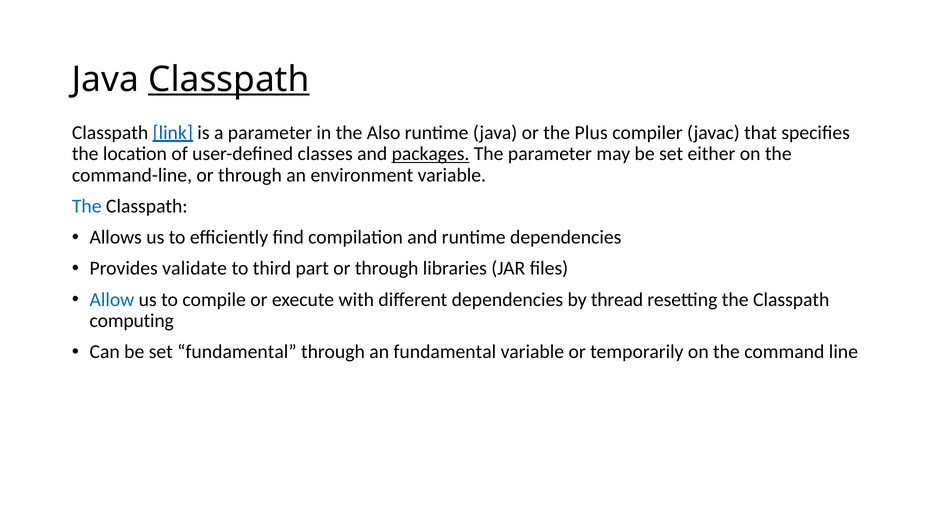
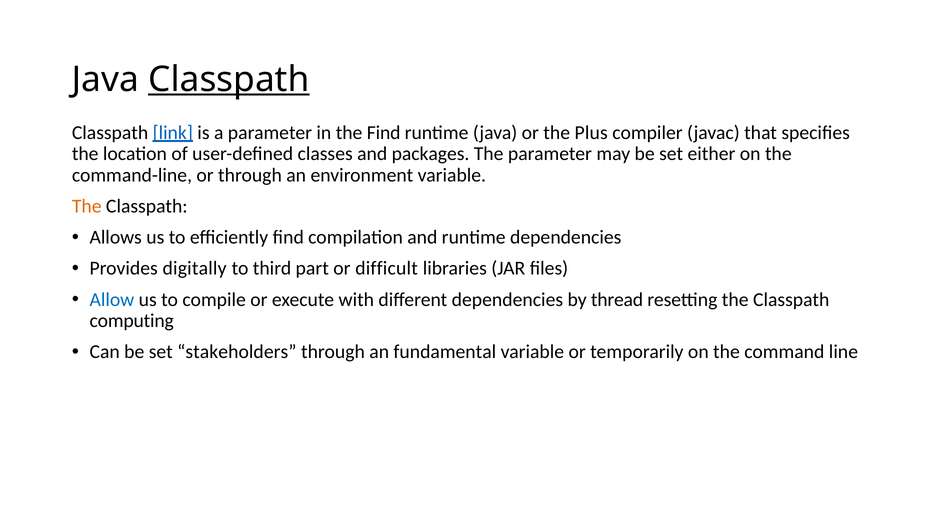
the Also: Also -> Find
packages underline: present -> none
The at (87, 206) colour: blue -> orange
validate: validate -> digitally
part or through: through -> difficult
set fundamental: fundamental -> stakeholders
